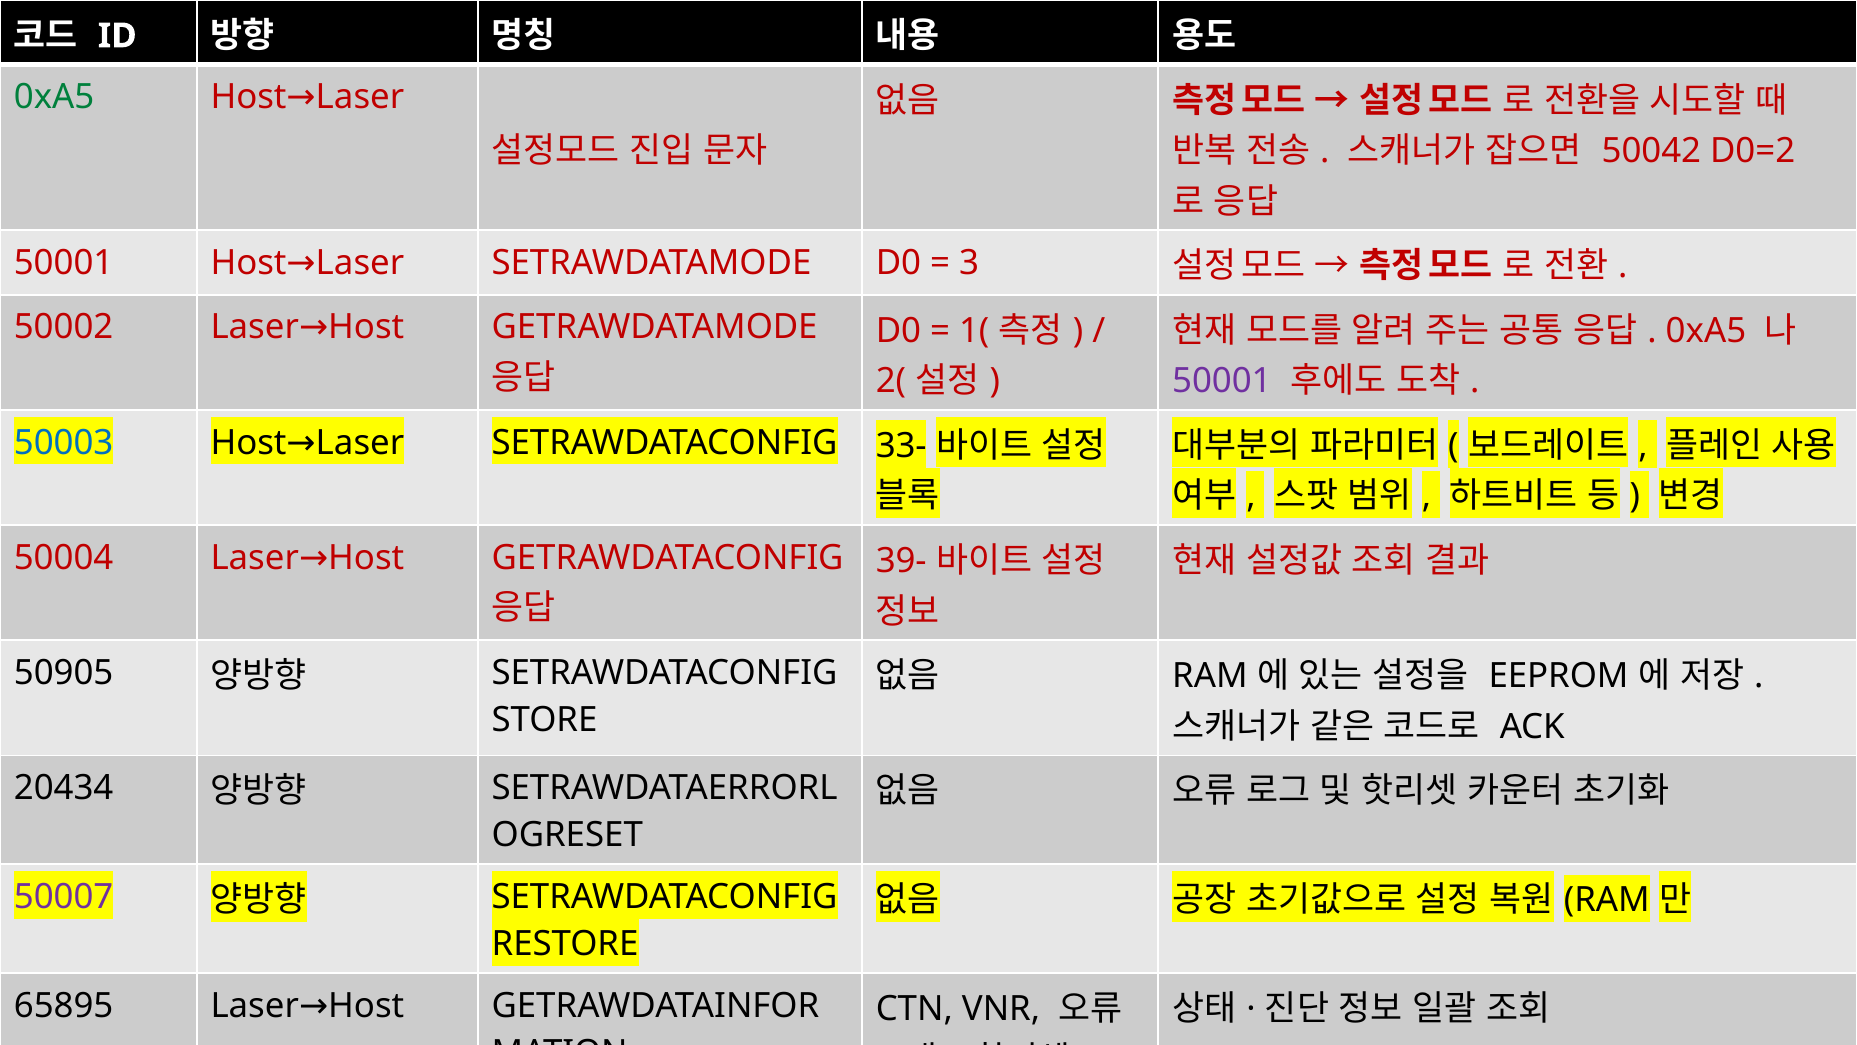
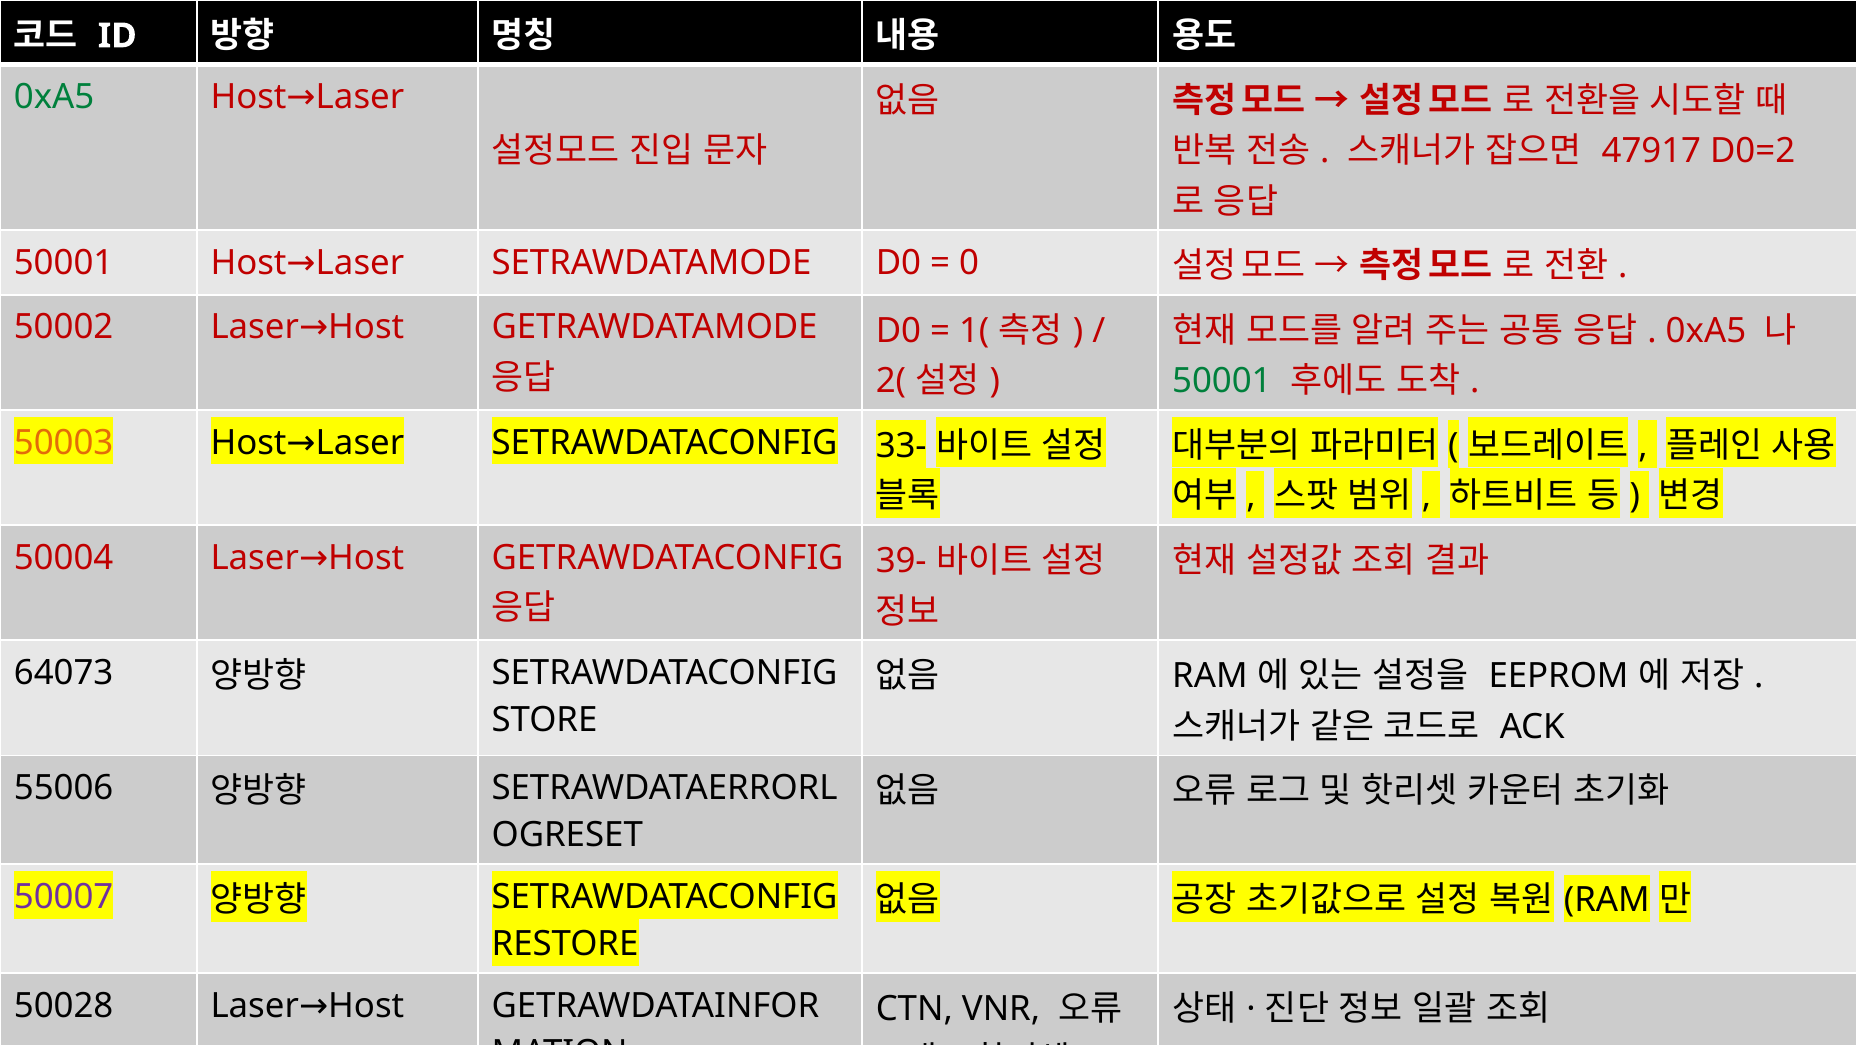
50042: 50042 -> 47917
3: 3 -> 0
50001 at (1222, 381) colour: purple -> green
50003 colour: blue -> orange
50905: 50905 -> 64073
20434: 20434 -> 55006
65895: 65895 -> 50028
